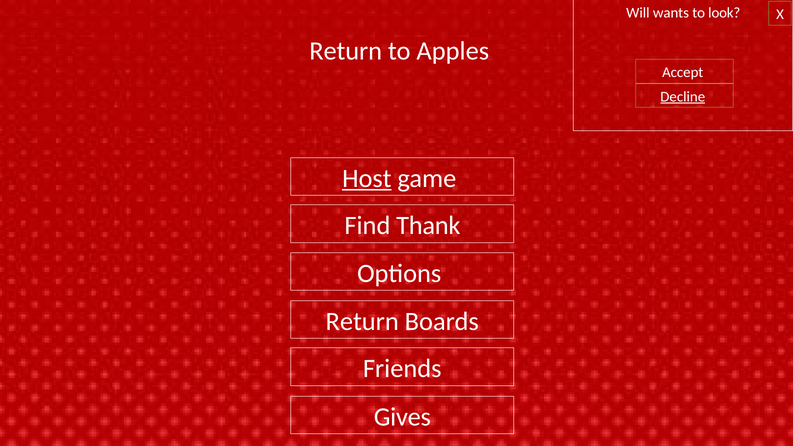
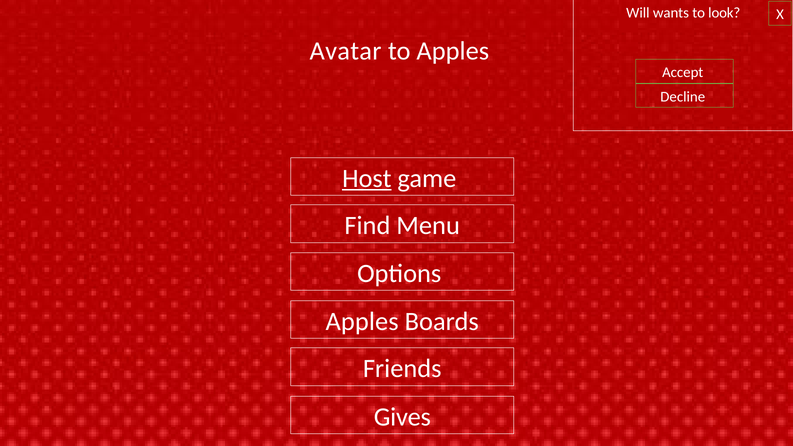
Return at (346, 51): Return -> Avatar
Decline underline: present -> none
Thank: Thank -> Menu
Return at (362, 321): Return -> Apples
